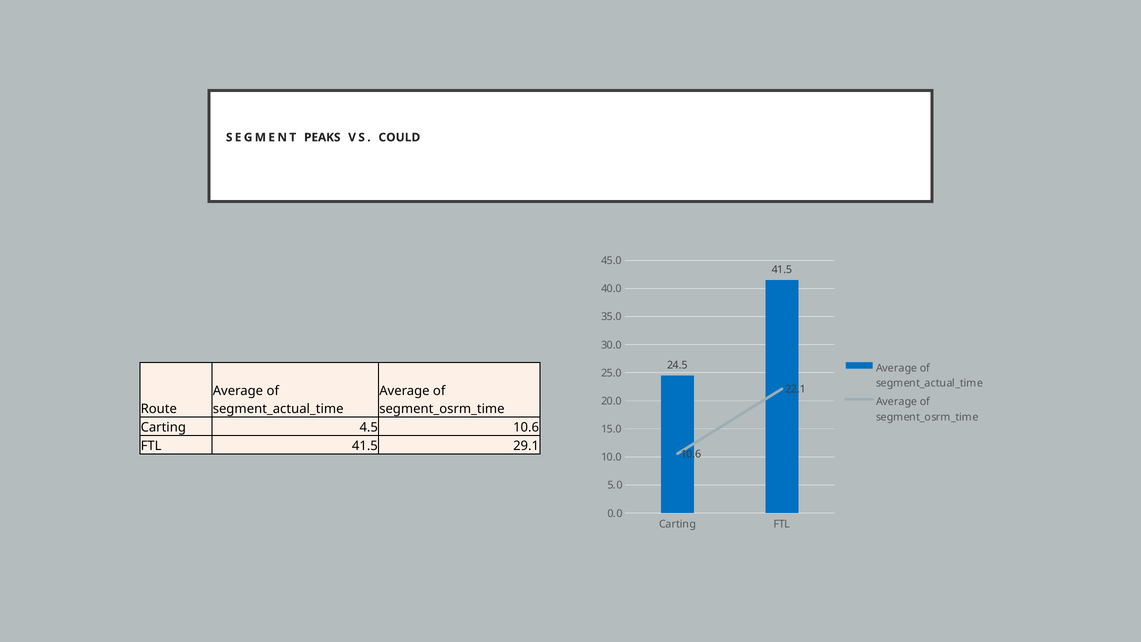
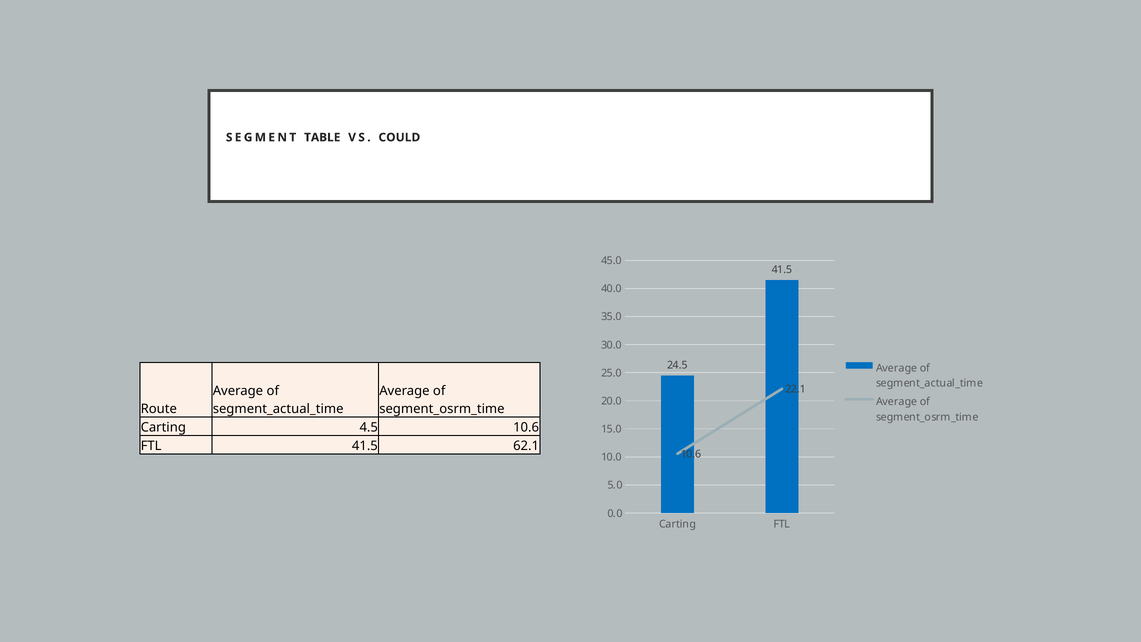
PEAKS: PEAKS -> TABLE
29.1: 29.1 -> 62.1
